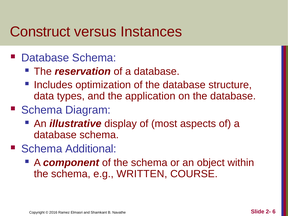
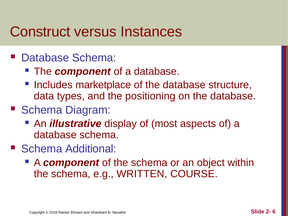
The reservation: reservation -> component
optimization: optimization -> marketplace
application: application -> positioning
